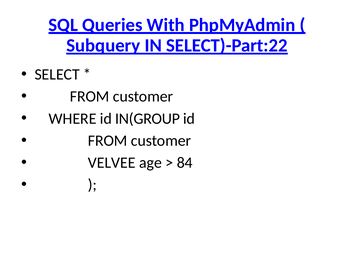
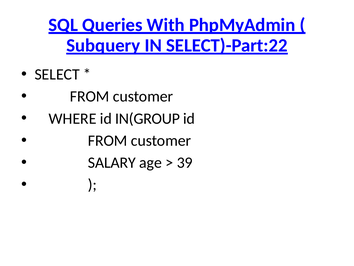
VELVEE: VELVEE -> SALARY
84: 84 -> 39
